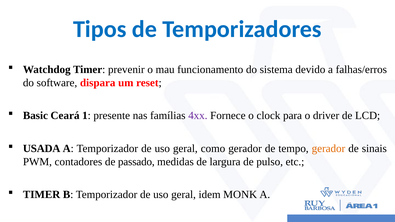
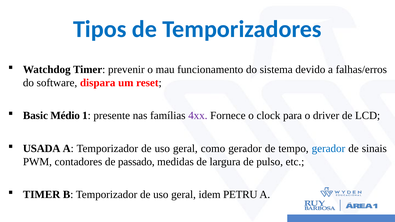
Ceará: Ceará -> Médio
gerador at (328, 149) colour: orange -> blue
MONK: MONK -> PETRU
